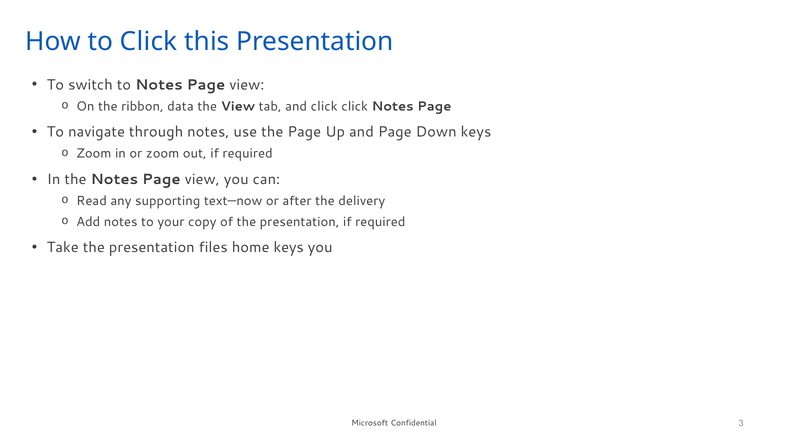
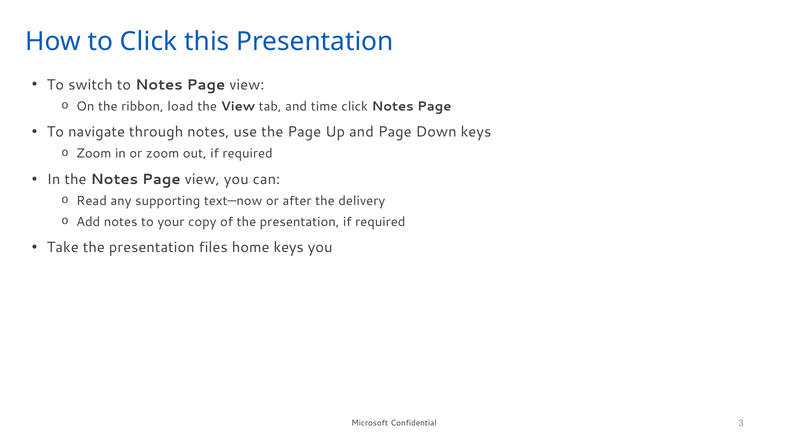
data: data -> load
and click: click -> time
